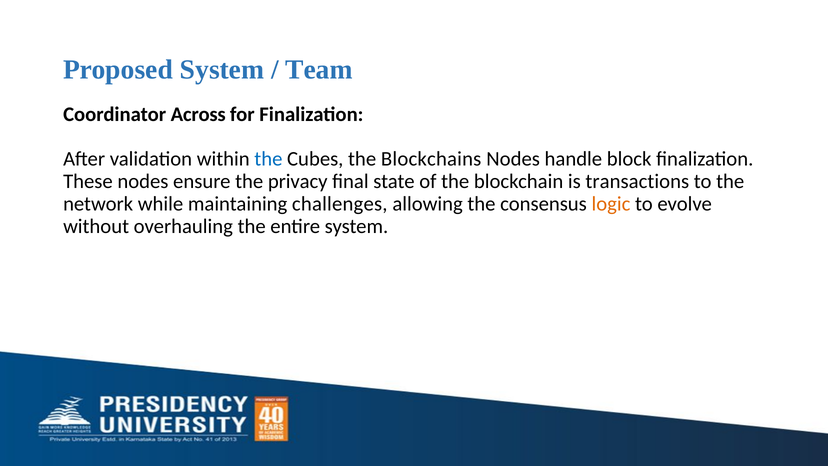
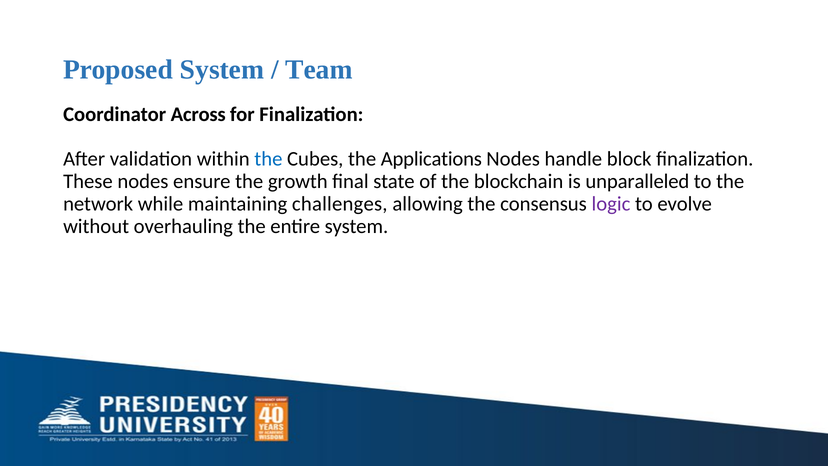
Blockchains: Blockchains -> Applications
privacy: privacy -> growth
transactions: transactions -> unparalleled
logic colour: orange -> purple
